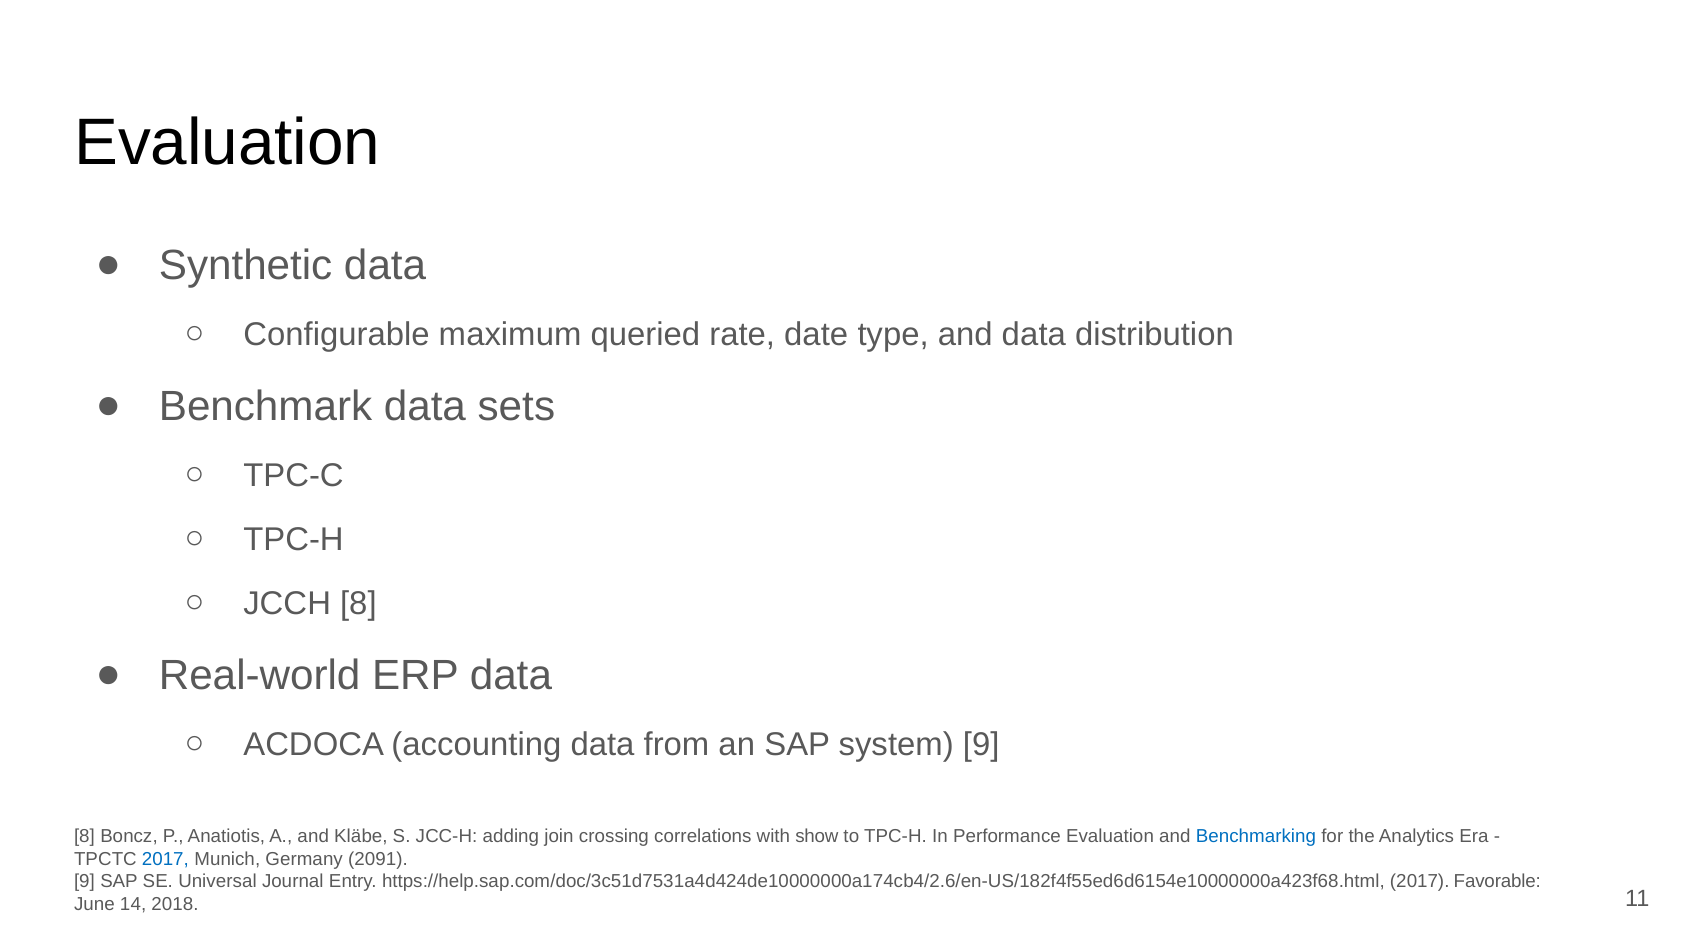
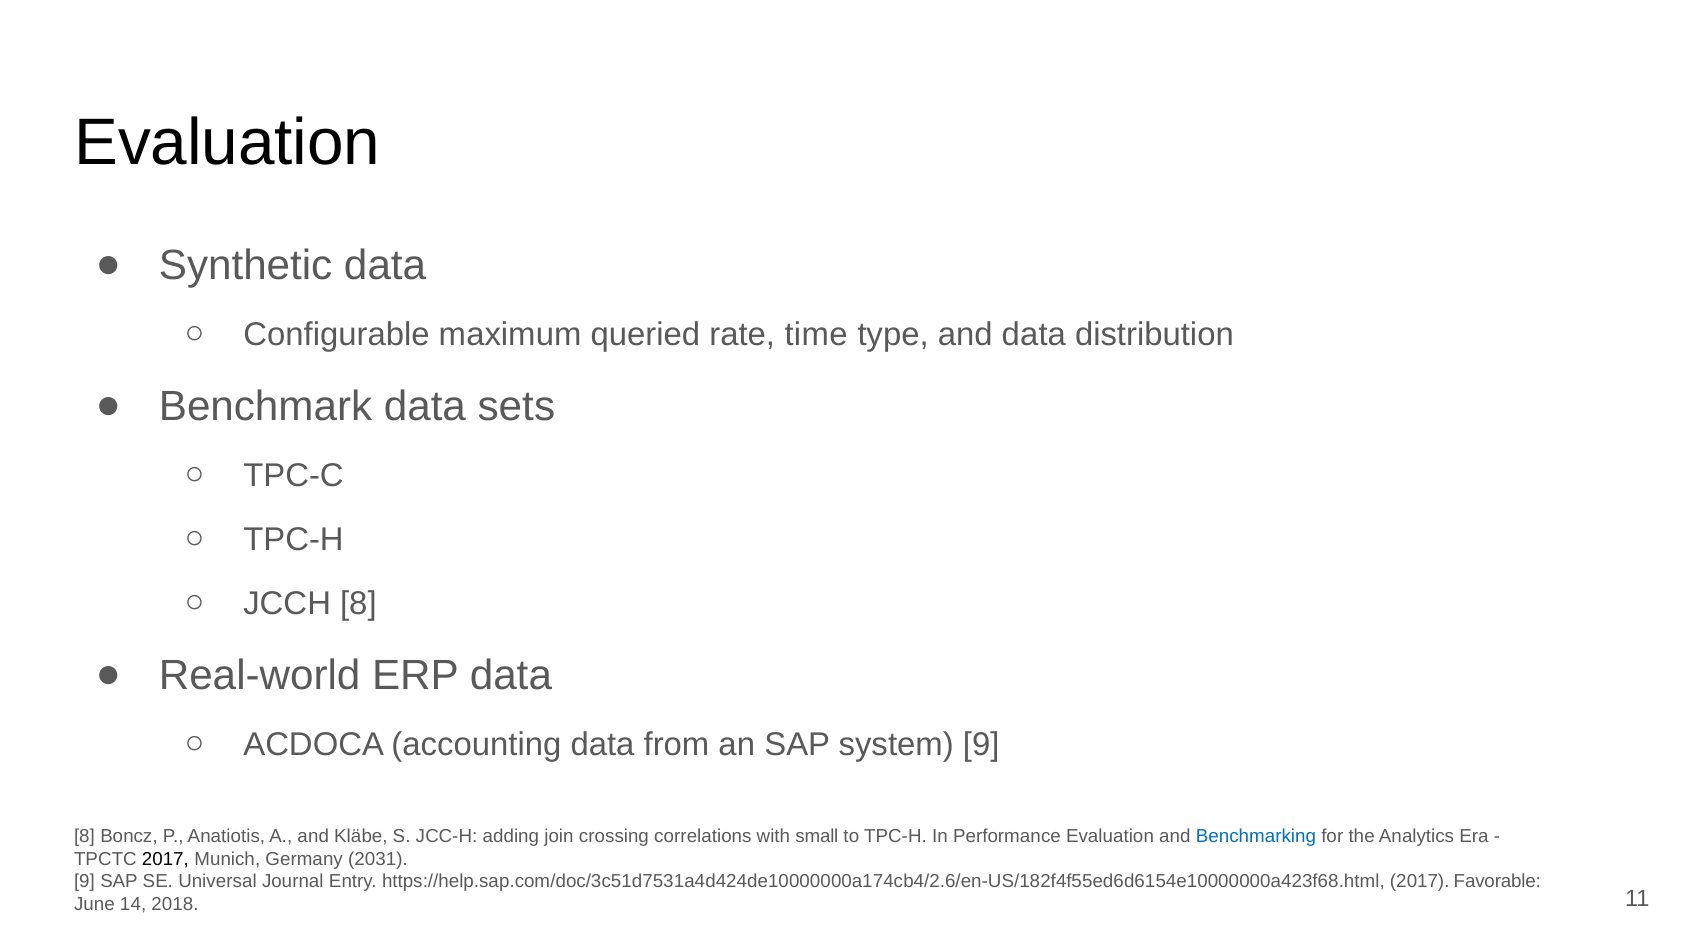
date: date -> time
show: show -> small
2017 at (165, 859) colour: blue -> black
2091: 2091 -> 2031
